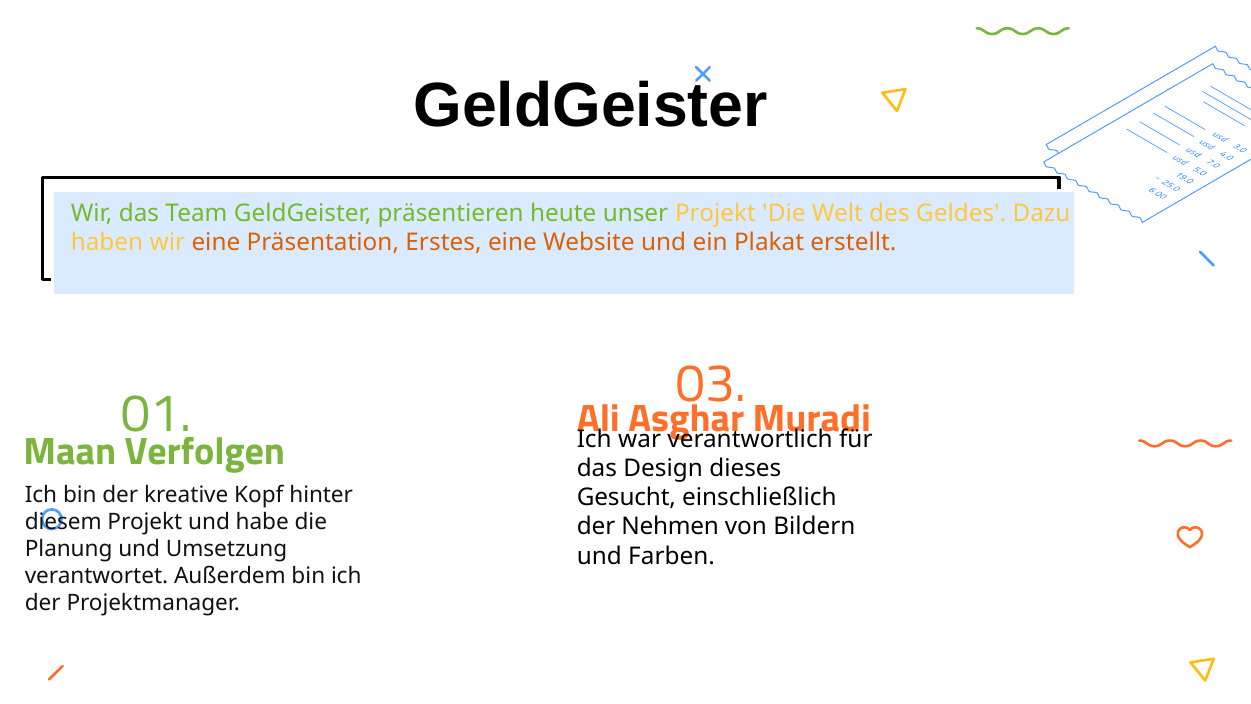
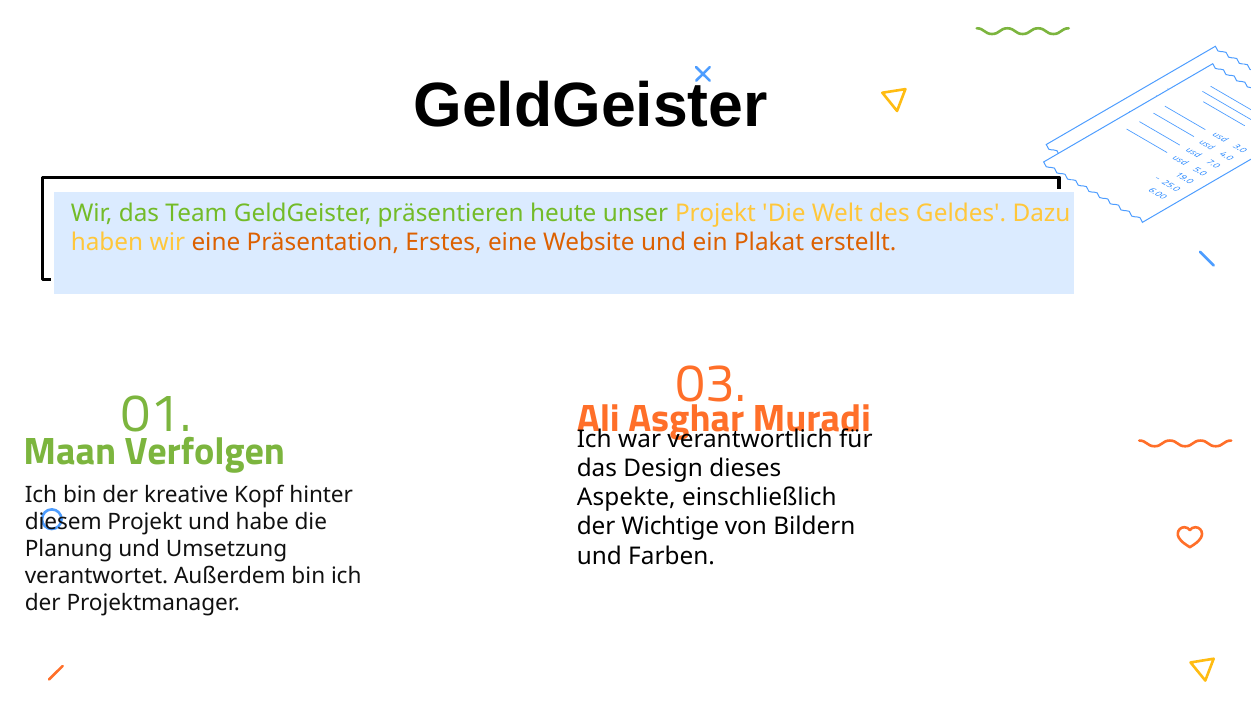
Gesucht: Gesucht -> Aspekte
Nehmen: Nehmen -> Wichtige
